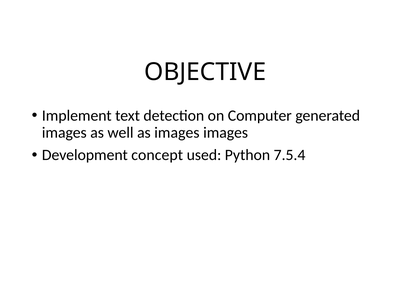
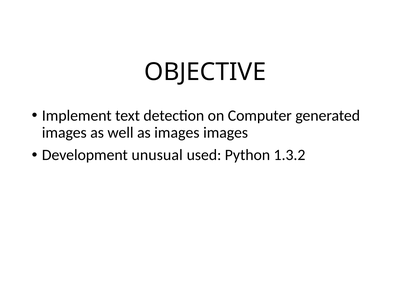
concept: concept -> unusual
7.5.4: 7.5.4 -> 1.3.2
